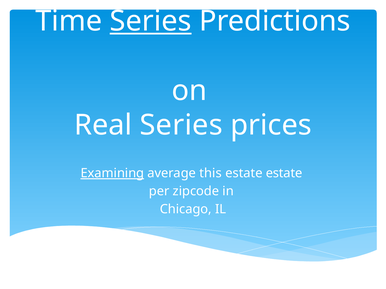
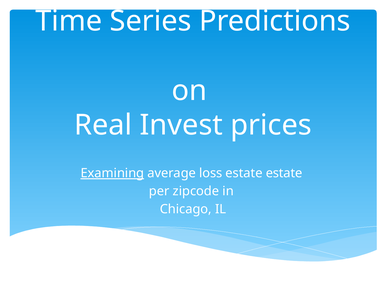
Series at (151, 21) underline: present -> none
Real Series: Series -> Invest
this: this -> loss
